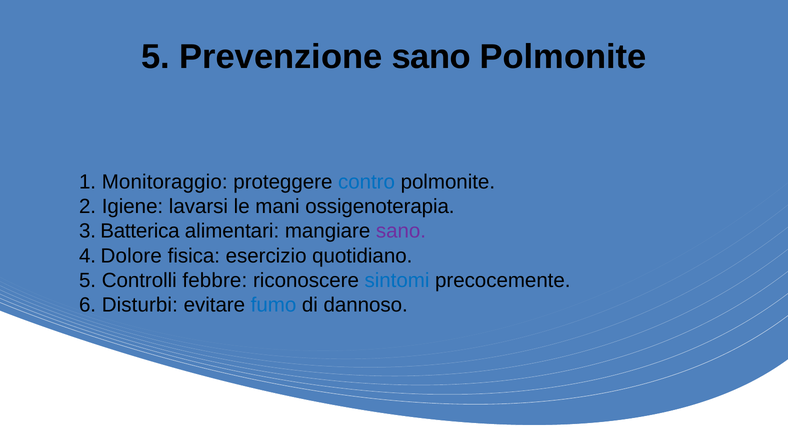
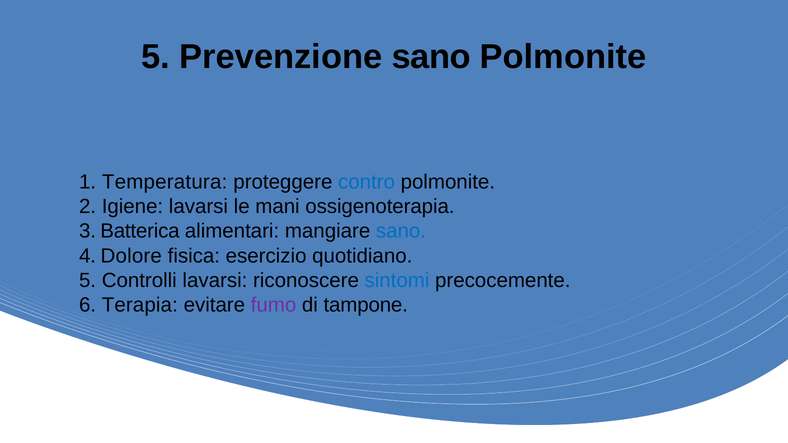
Monitoraggio: Monitoraggio -> Temperatura
sano at (401, 231) colour: purple -> blue
Controlli febbre: febbre -> lavarsi
Disturbi: Disturbi -> Terapia
fumo colour: blue -> purple
dannoso: dannoso -> tampone
